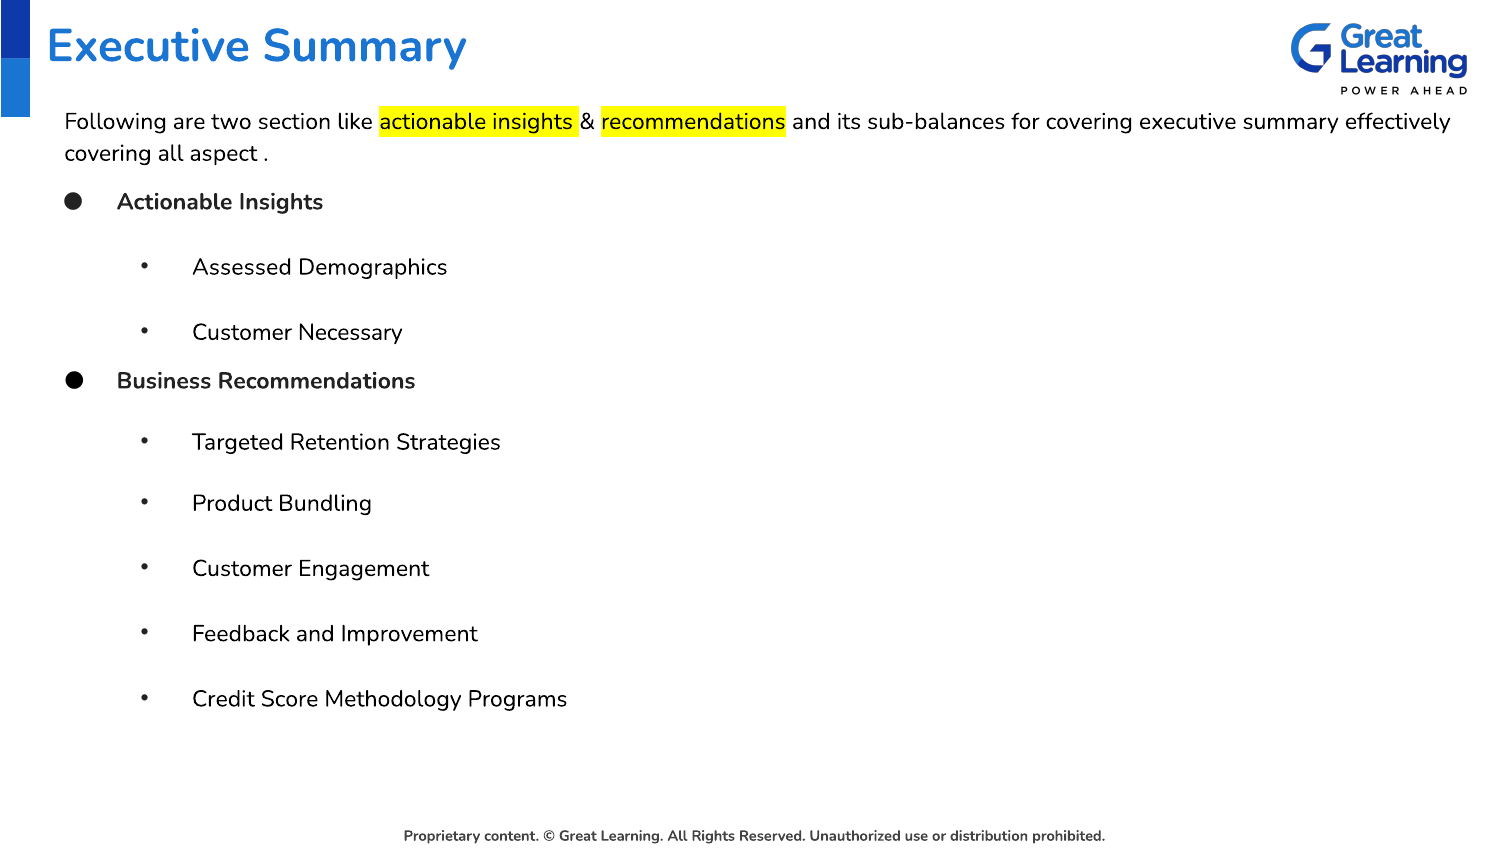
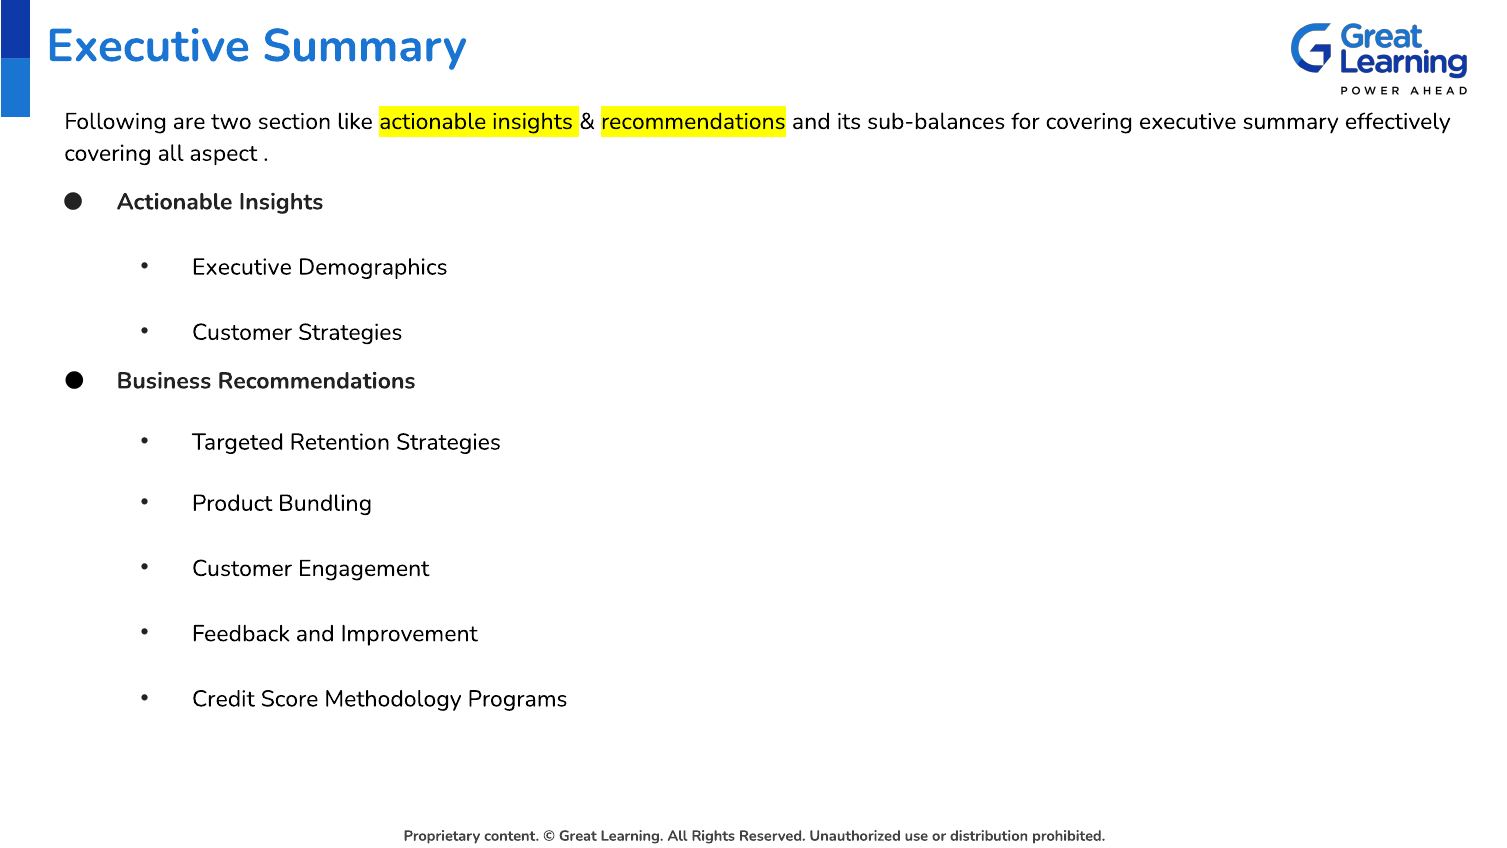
Assessed at (242, 267): Assessed -> Executive
Customer Necessary: Necessary -> Strategies
